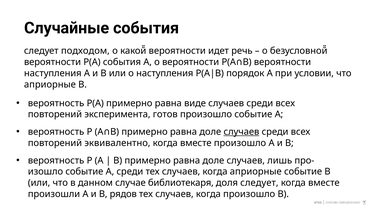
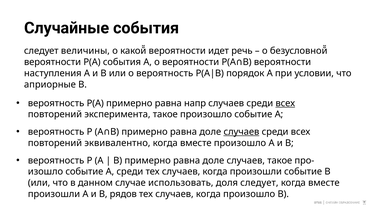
подходом: подходом -> величины
о наступления: наступления -> вероятность
виде: виде -> напр
всех at (285, 103) underline: none -> present
эксперимента готов: готов -> такое
случаев лишь: лишь -> такое
когда априорные: априорные -> произошли
библиотекаря: библиотекаря -> использовать
